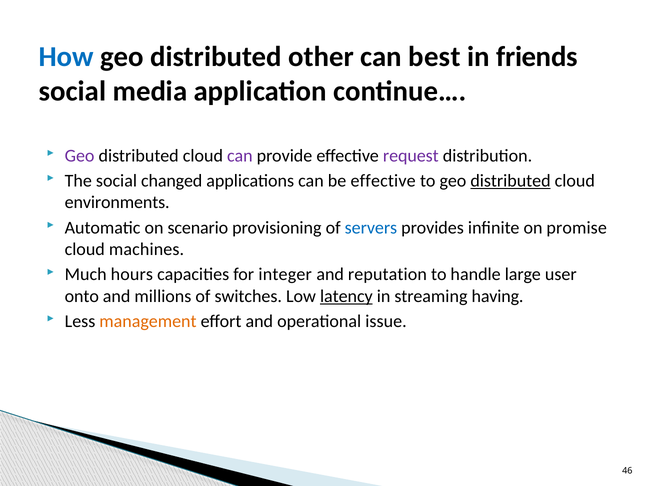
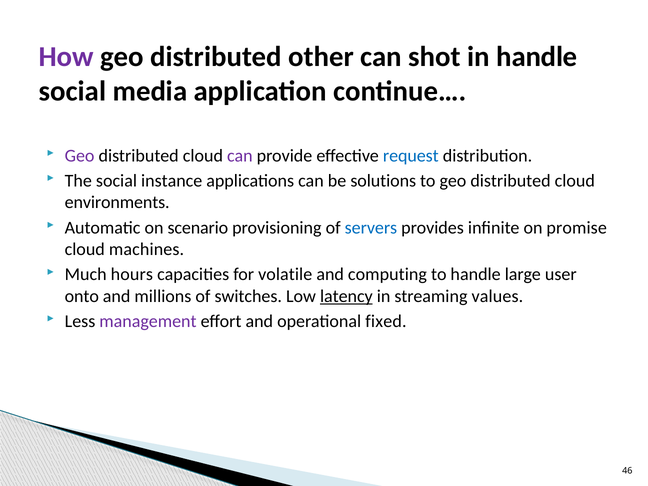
How colour: blue -> purple
best: best -> shot
in friends: friends -> handle
request colour: purple -> blue
changed: changed -> instance
be effective: effective -> solutions
distributed at (511, 181) underline: present -> none
integer: integer -> volatile
reputation: reputation -> computing
having: having -> values
management colour: orange -> purple
issue: issue -> fixed
